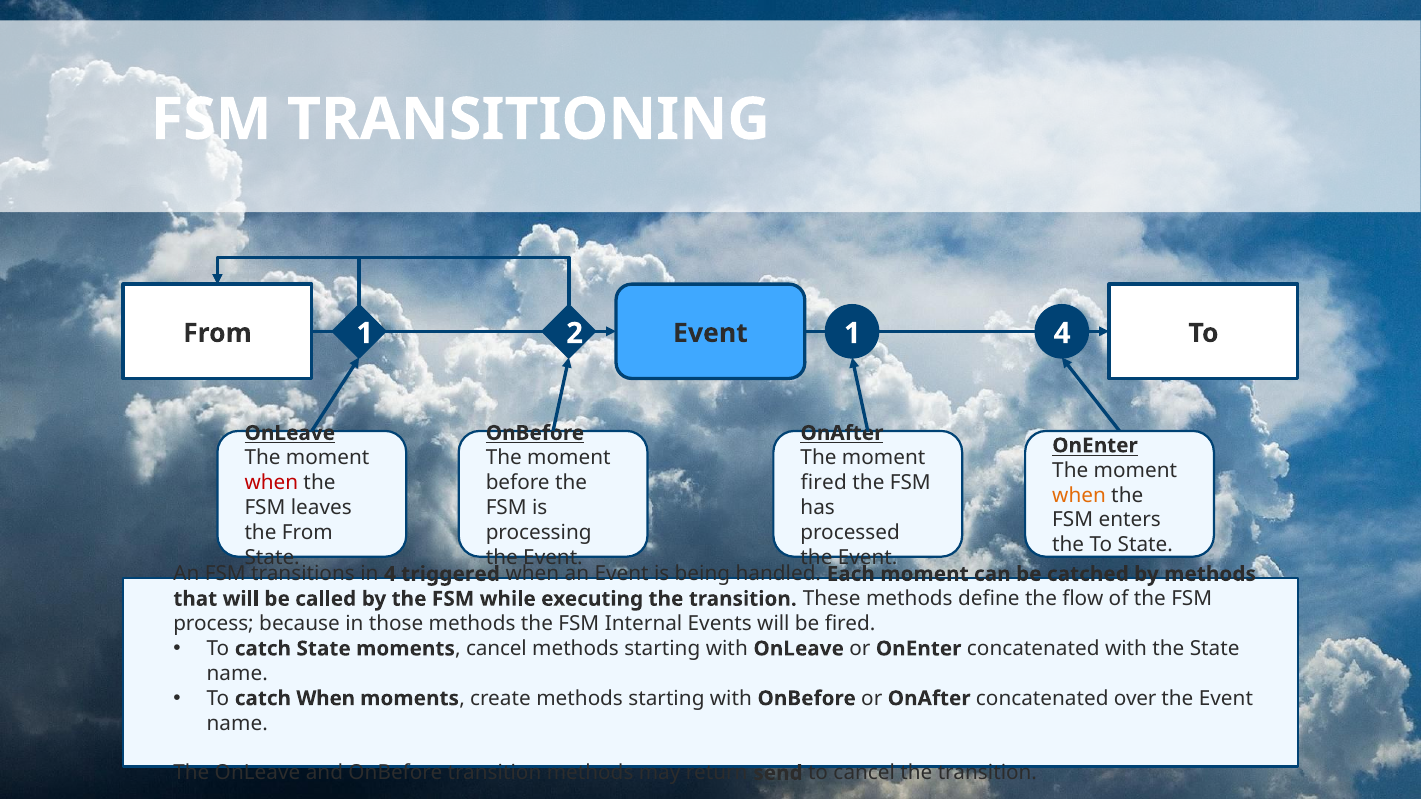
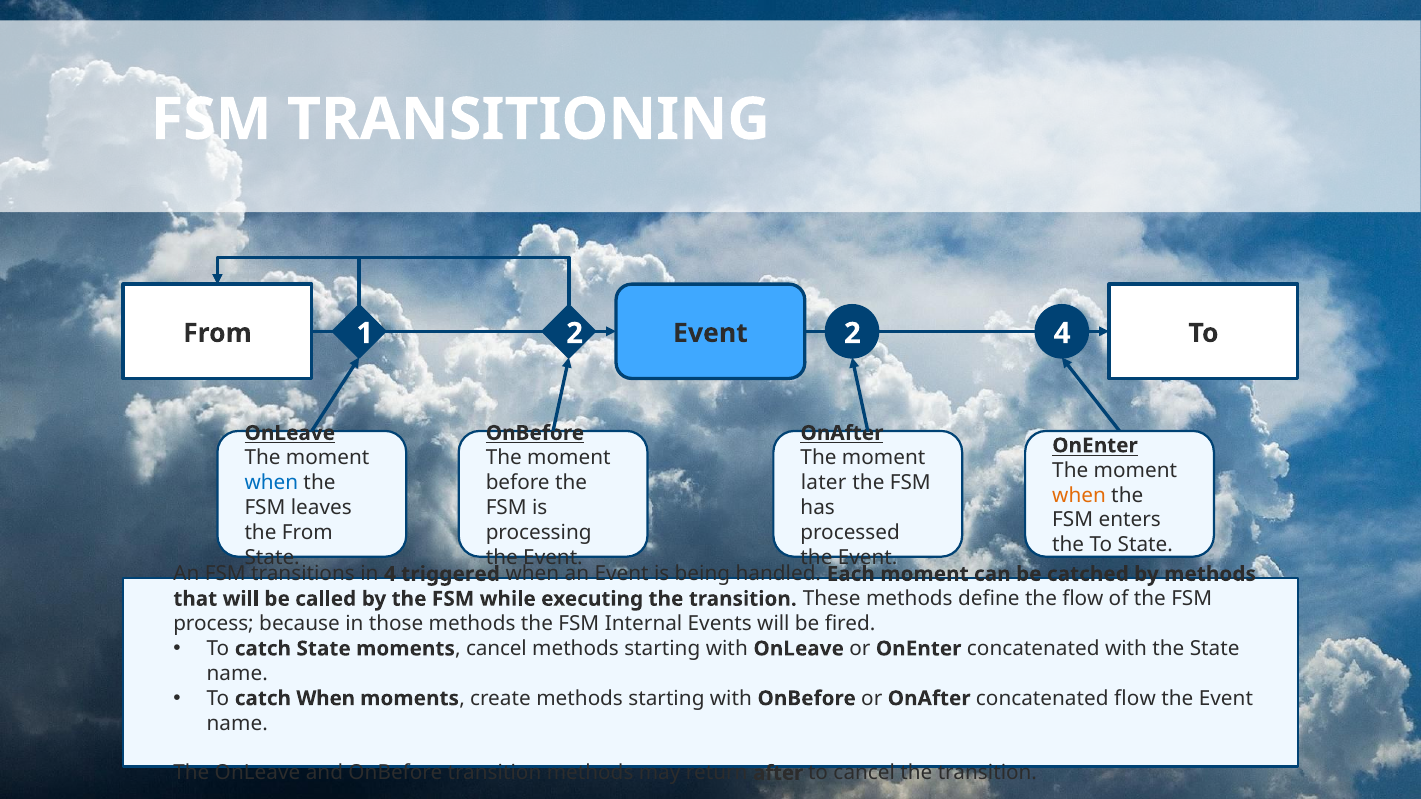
1 1: 1 -> 2
when at (271, 483) colour: red -> blue
fired at (824, 483): fired -> later
concatenated over: over -> flow
send: send -> after
